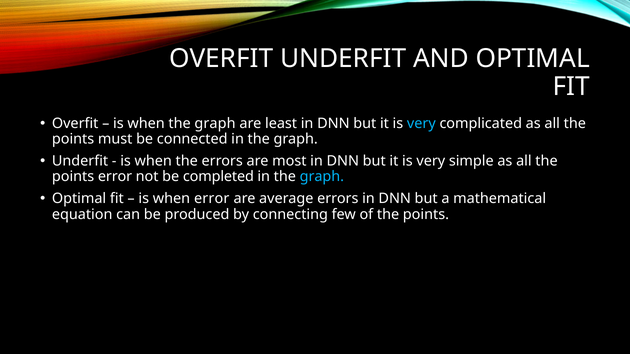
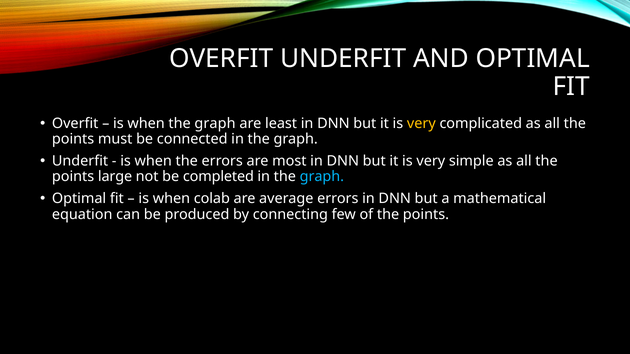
very at (421, 123) colour: light blue -> yellow
points error: error -> large
when error: error -> colab
